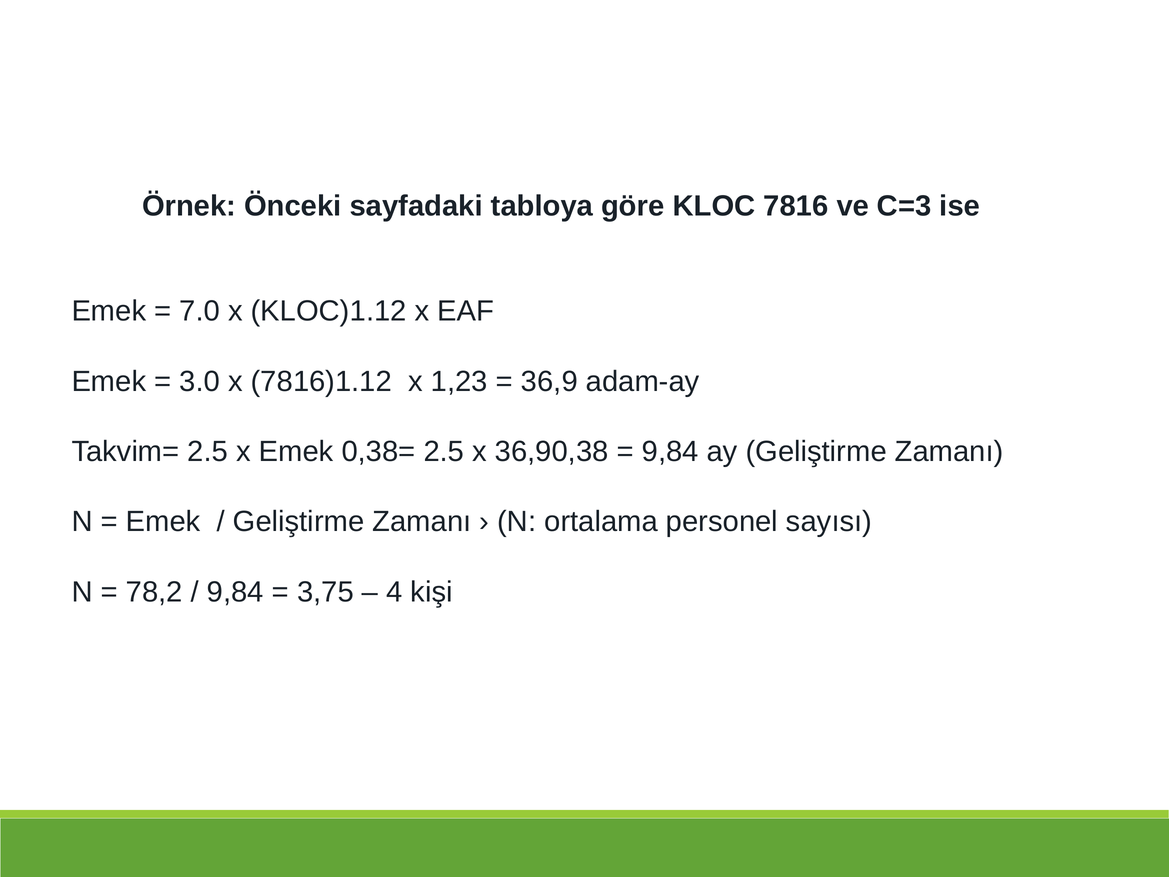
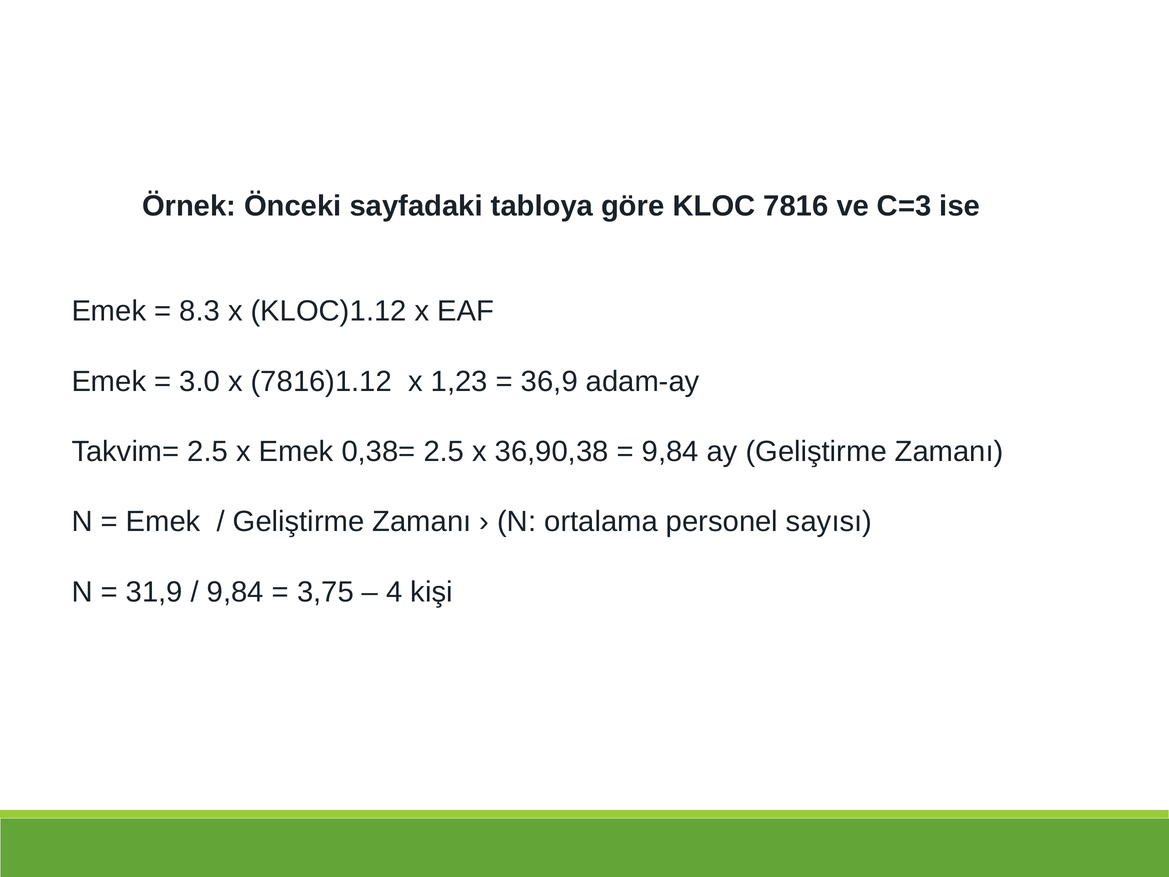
7.0: 7.0 -> 8.3
78,2: 78,2 -> 31,9
